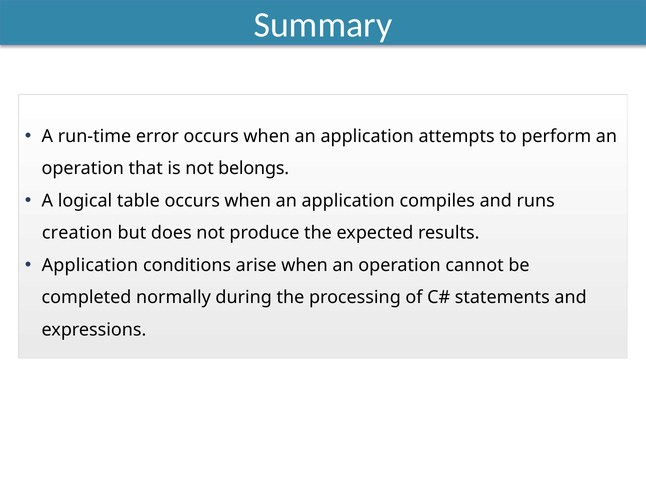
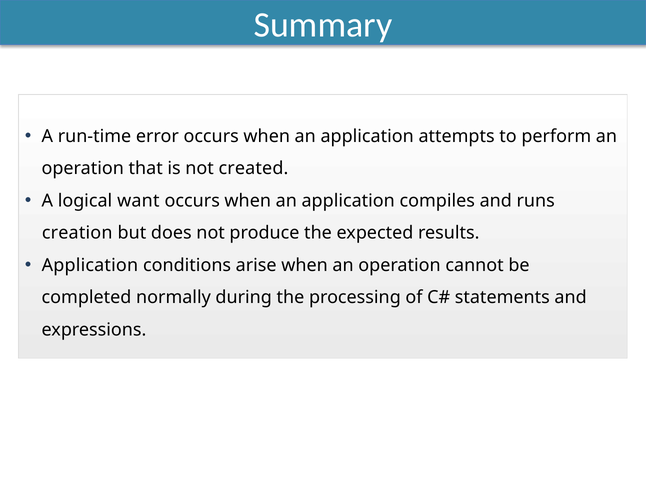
belongs: belongs -> created
table: table -> want
